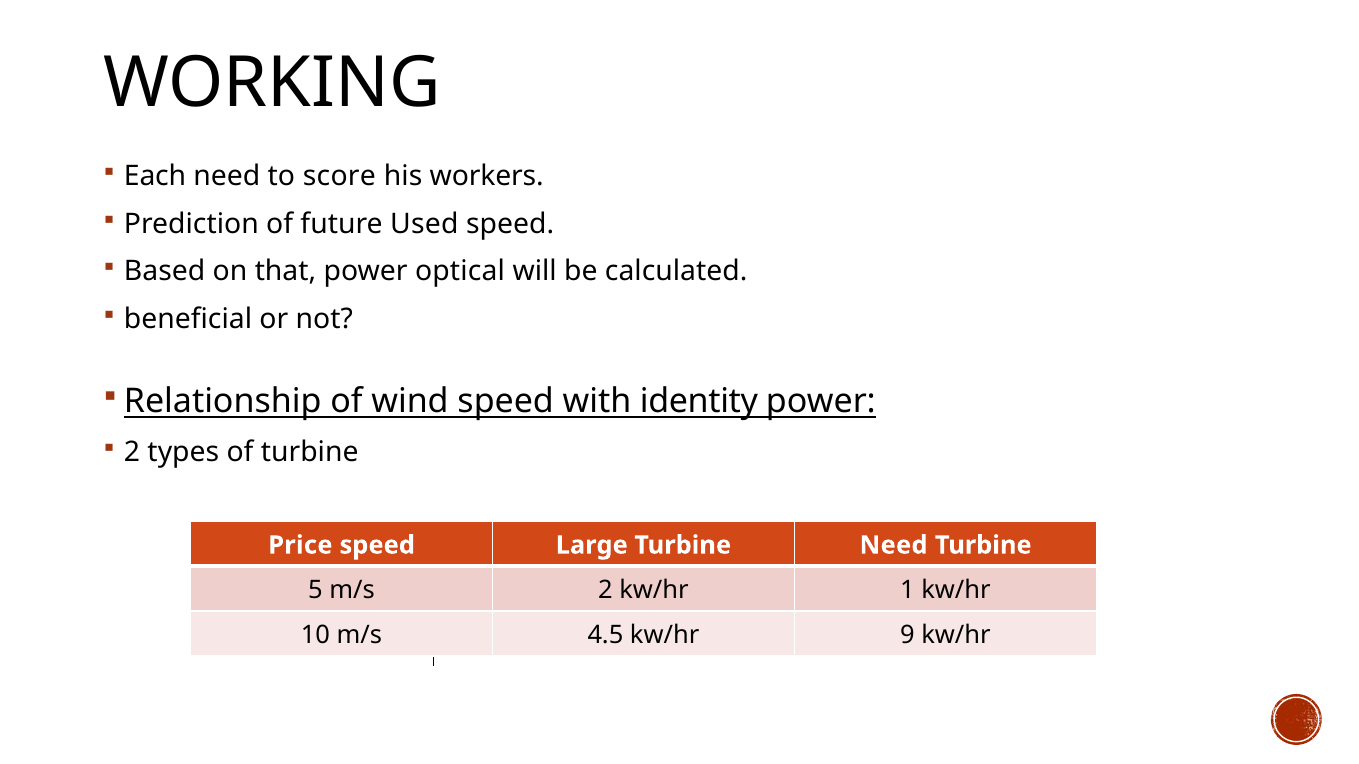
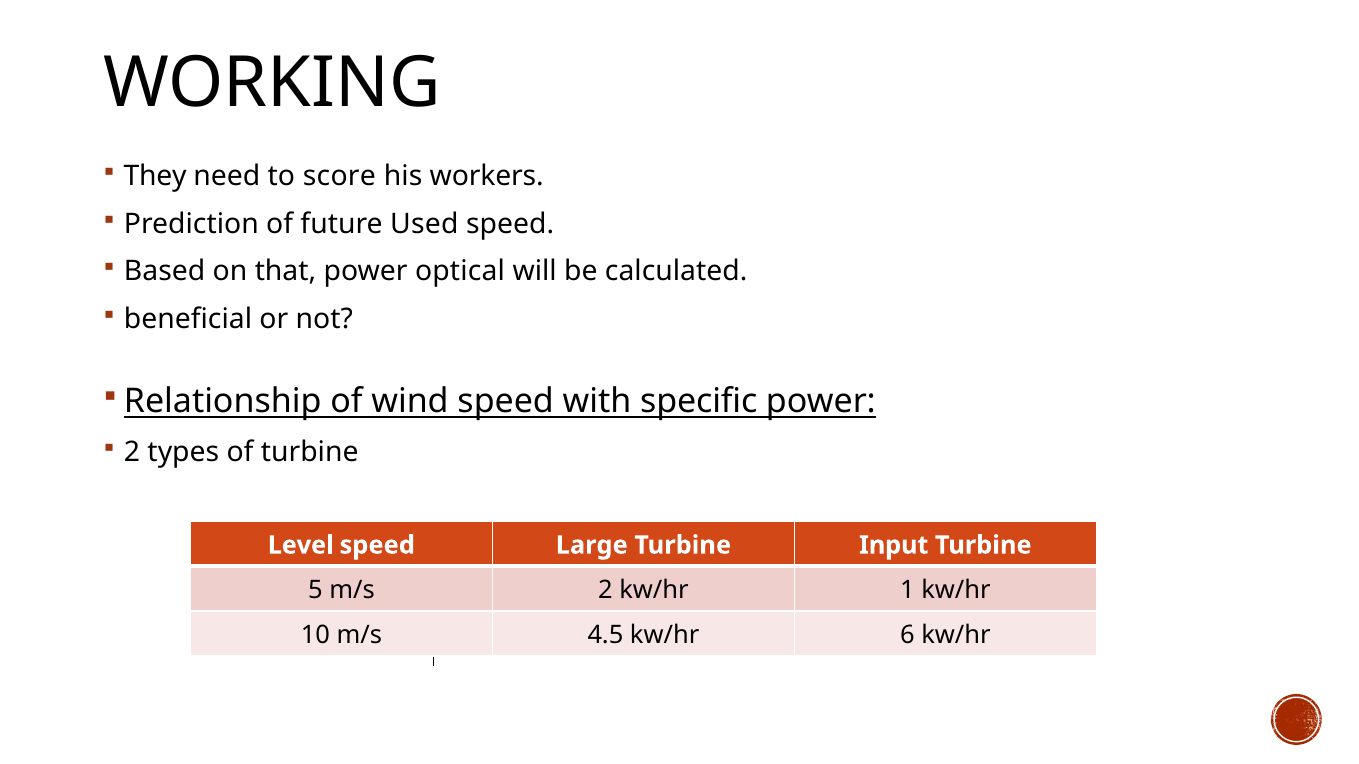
Each: Each -> They
identity: identity -> specific
Price: Price -> Level
Turbine Need: Need -> Input
9: 9 -> 6
